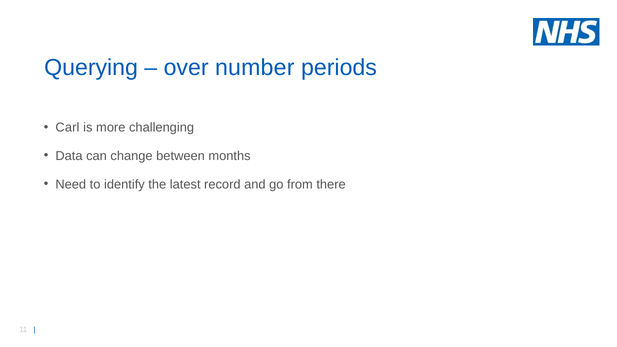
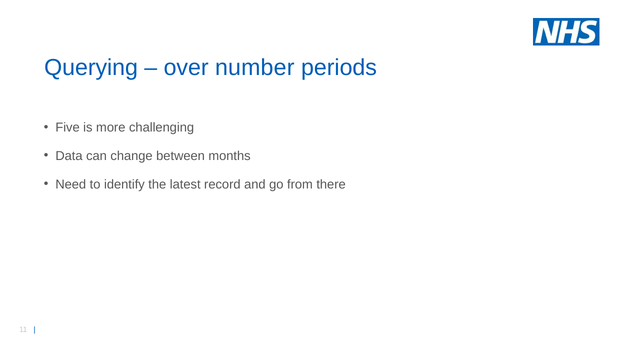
Carl: Carl -> Five
